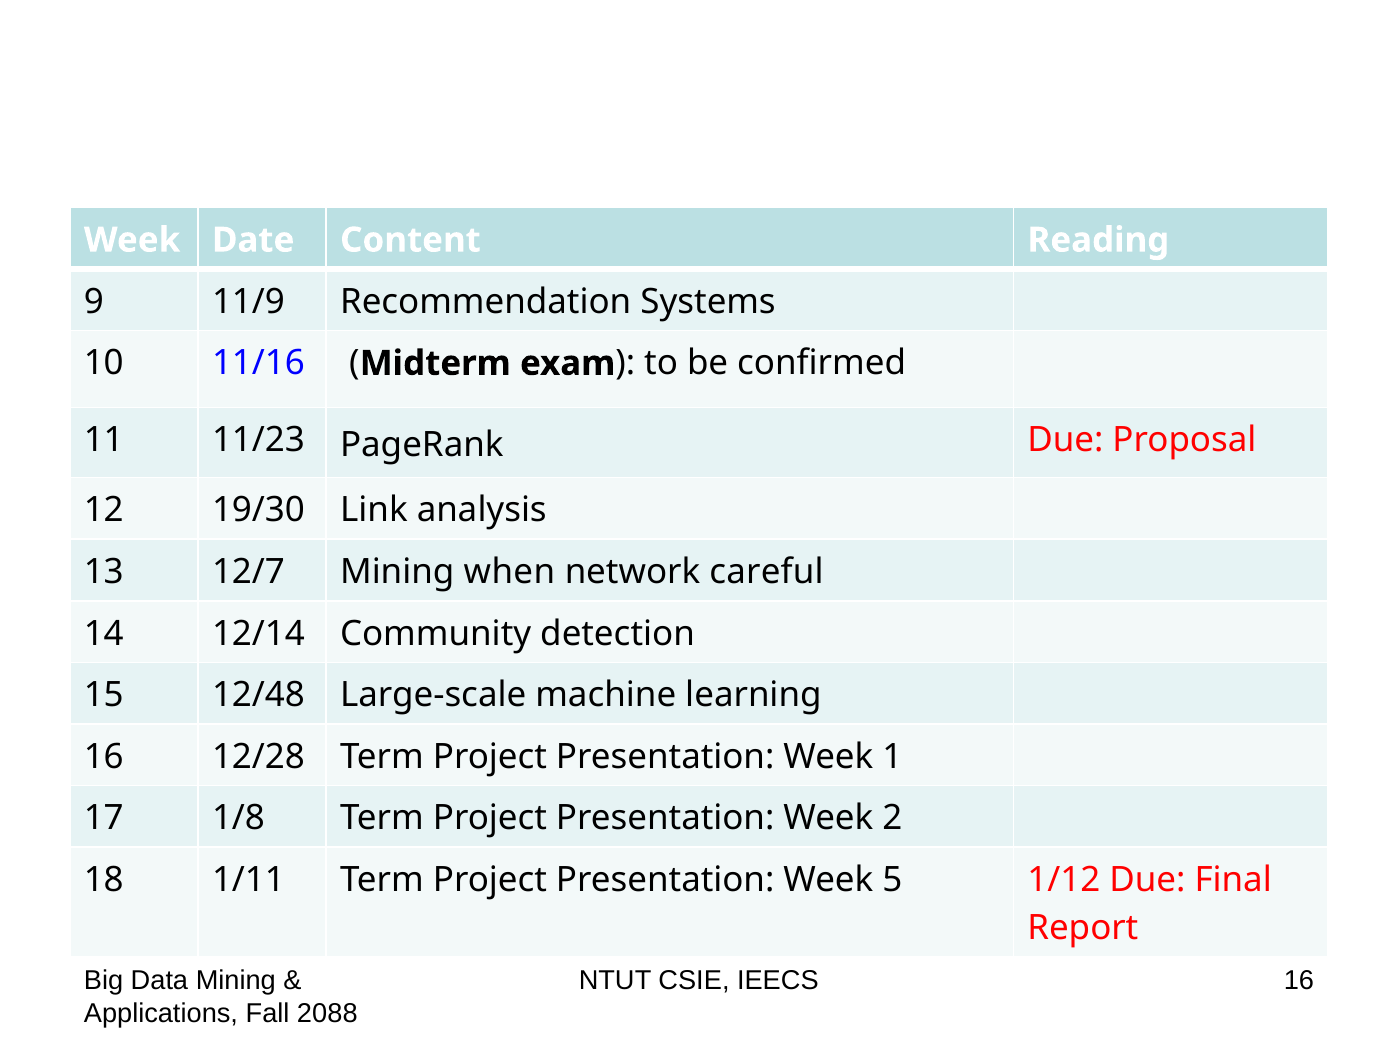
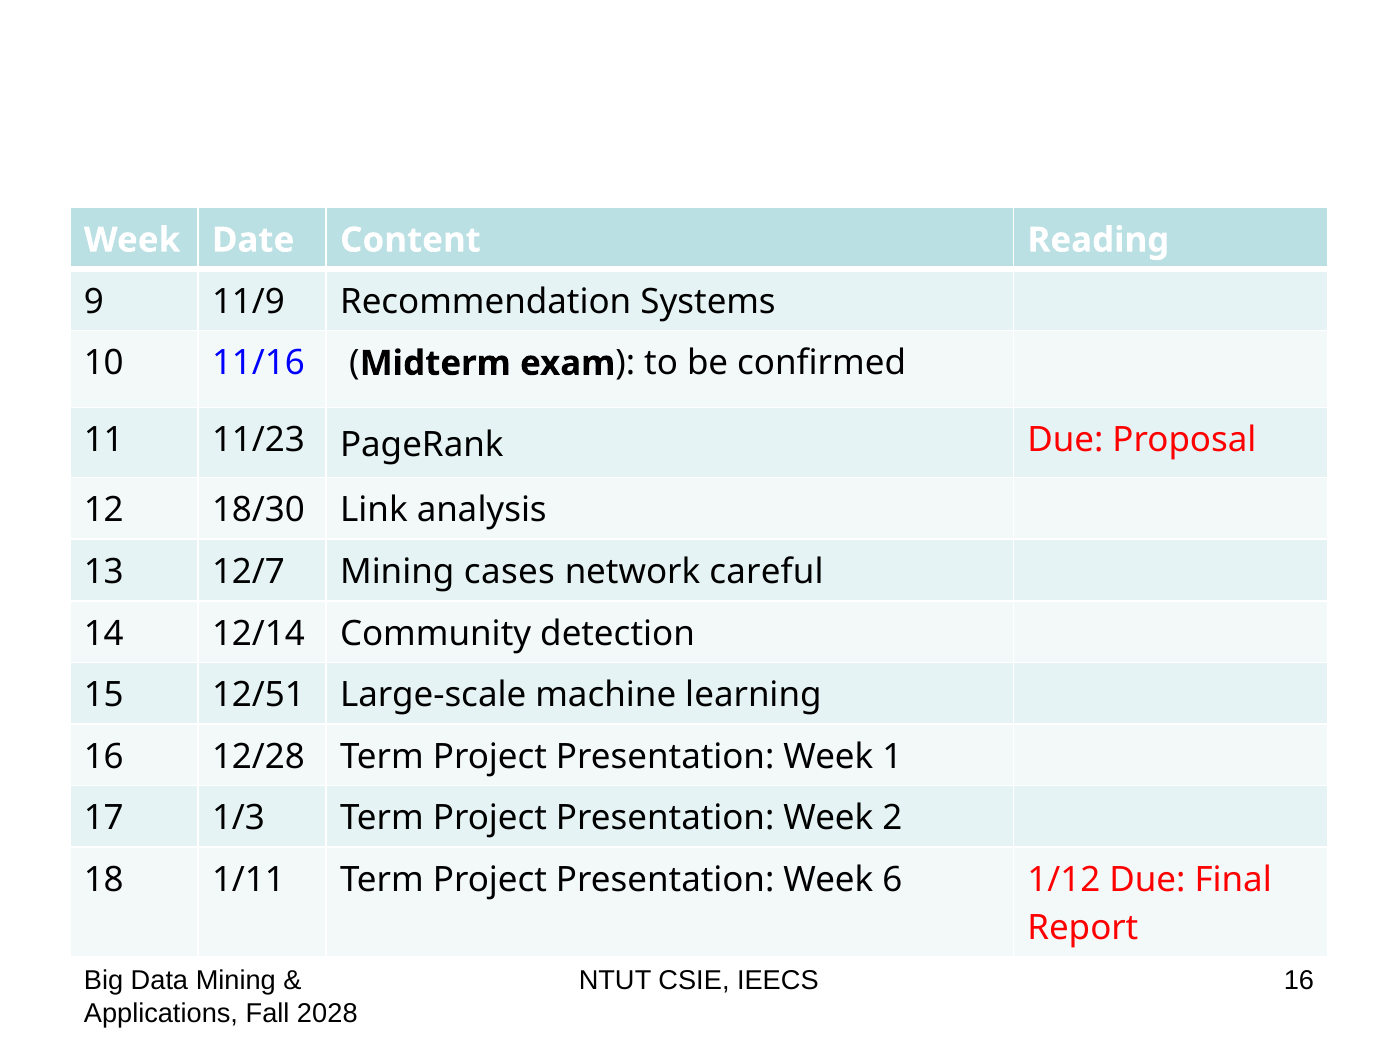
19/30: 19/30 -> 18/30
when: when -> cases
12/48: 12/48 -> 12/51
1/8: 1/8 -> 1/3
5: 5 -> 6
2088: 2088 -> 2028
